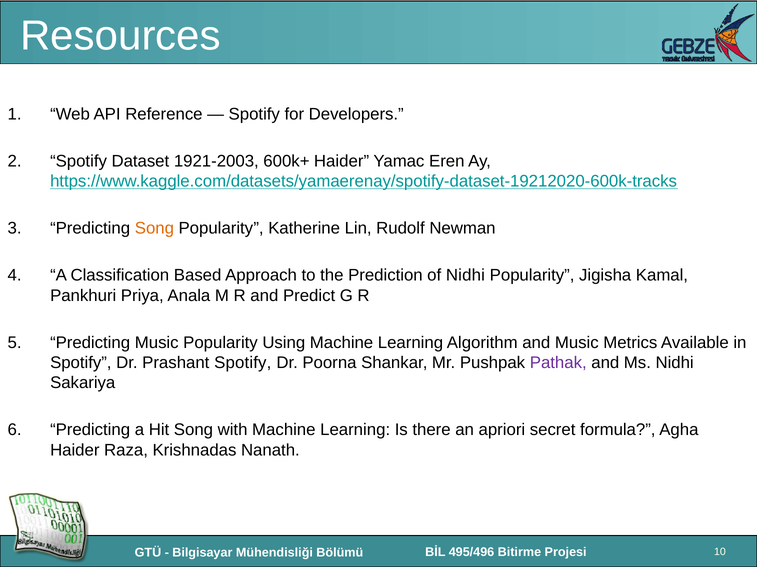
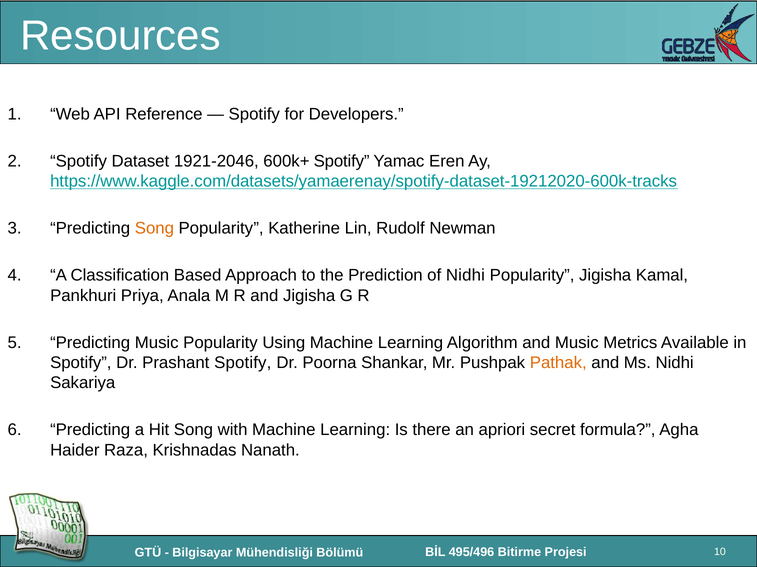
1921-2003: 1921-2003 -> 1921-2046
600k+ Haider: Haider -> Spotify
and Predict: Predict -> Jigisha
Pathak colour: purple -> orange
